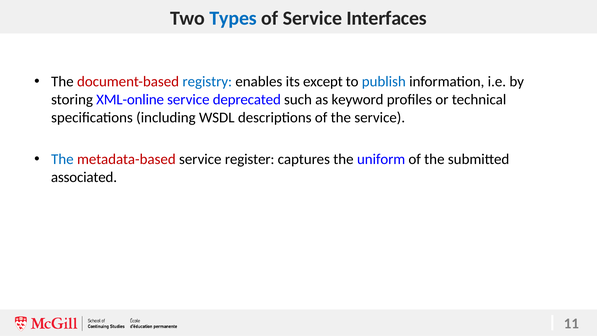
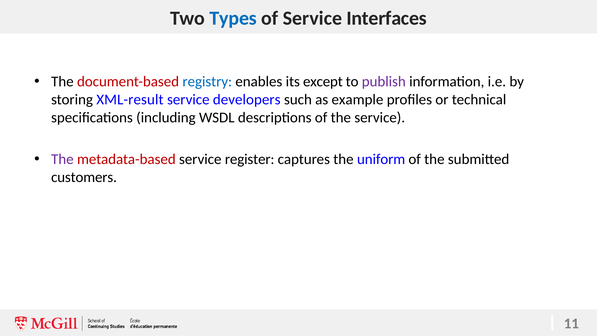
publish colour: blue -> purple
XML-online: XML-online -> XML-result
deprecated: deprecated -> developers
keyword: keyword -> example
The at (62, 159) colour: blue -> purple
associated: associated -> customers
